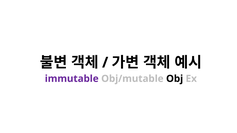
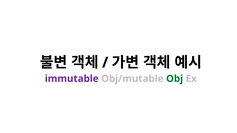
Obj colour: black -> green
